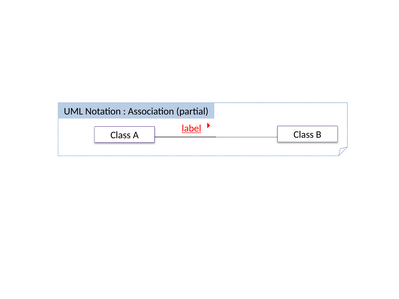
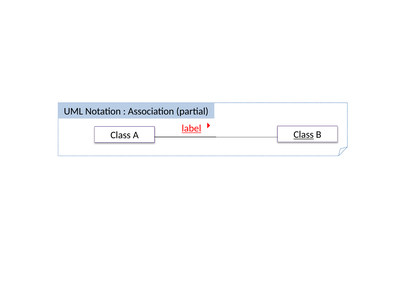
Class at (304, 135) underline: none -> present
